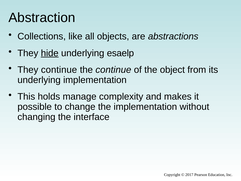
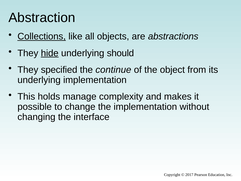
Collections underline: none -> present
esaelp: esaelp -> should
They continue: continue -> specified
